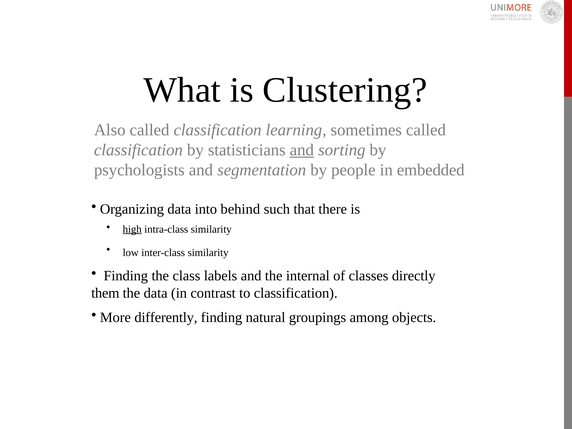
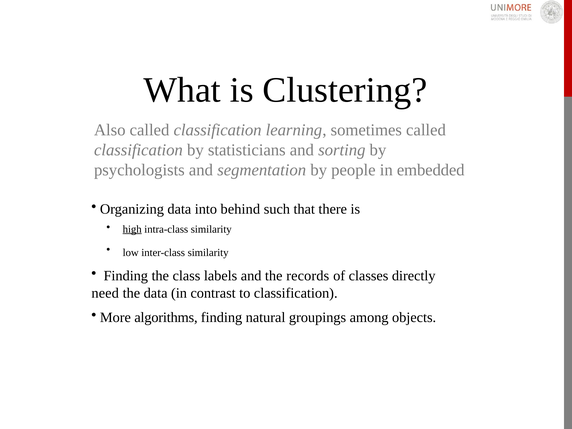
and at (302, 150) underline: present -> none
internal: internal -> records
them: them -> need
differently: differently -> algorithms
